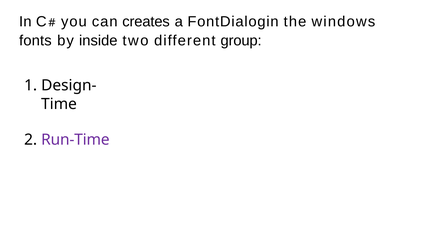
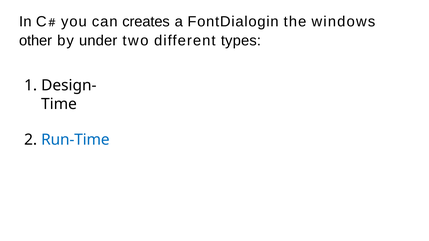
fonts: fonts -> other
inside: inside -> under
group: group -> types
Run-Time colour: purple -> blue
